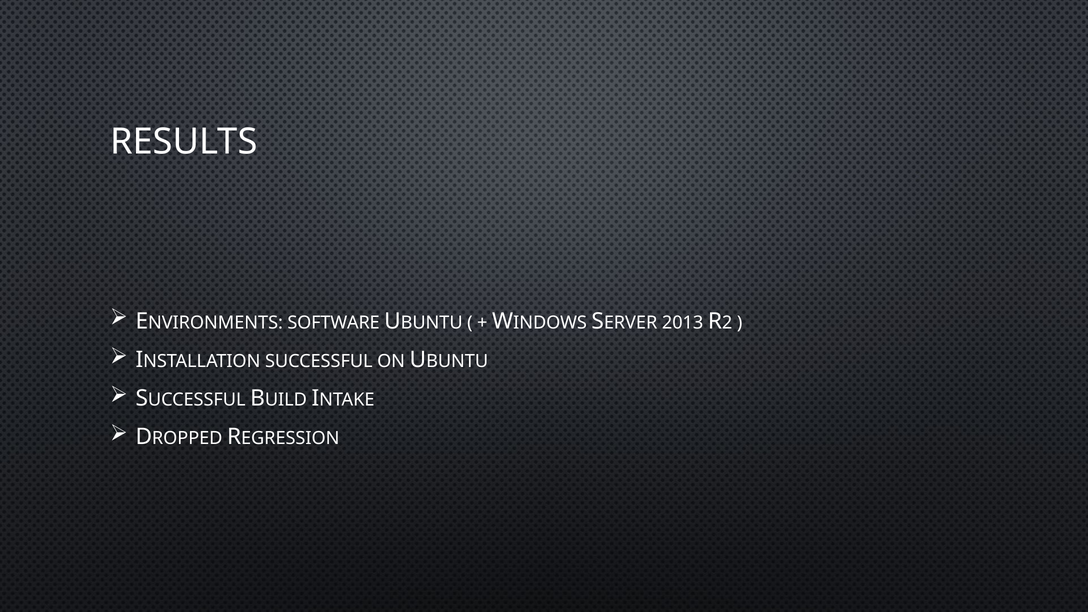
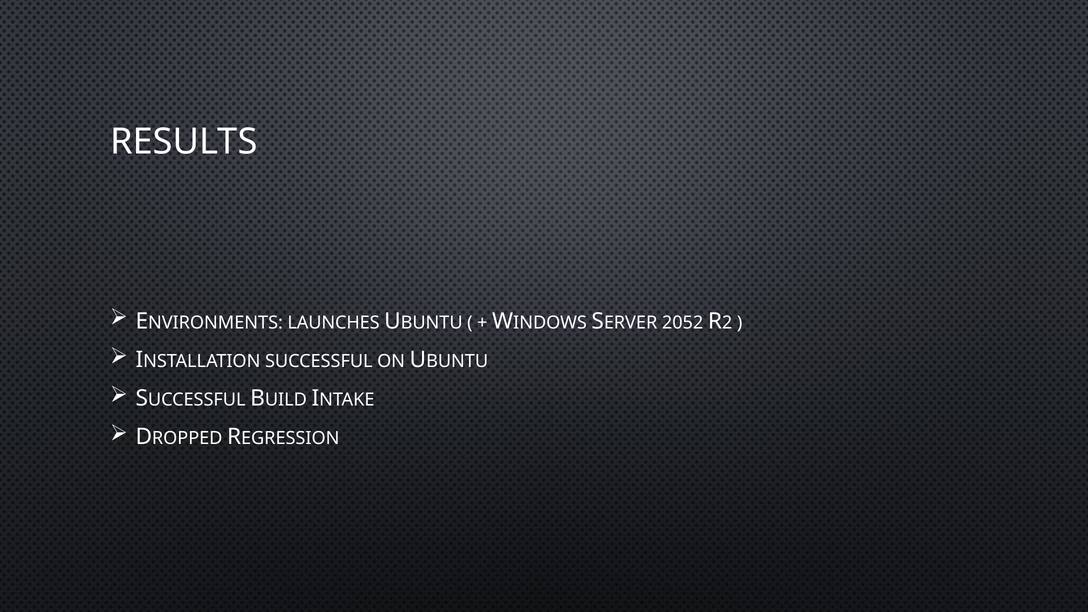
SOFTWARE: SOFTWARE -> LAUNCHES
2013: 2013 -> 2052
